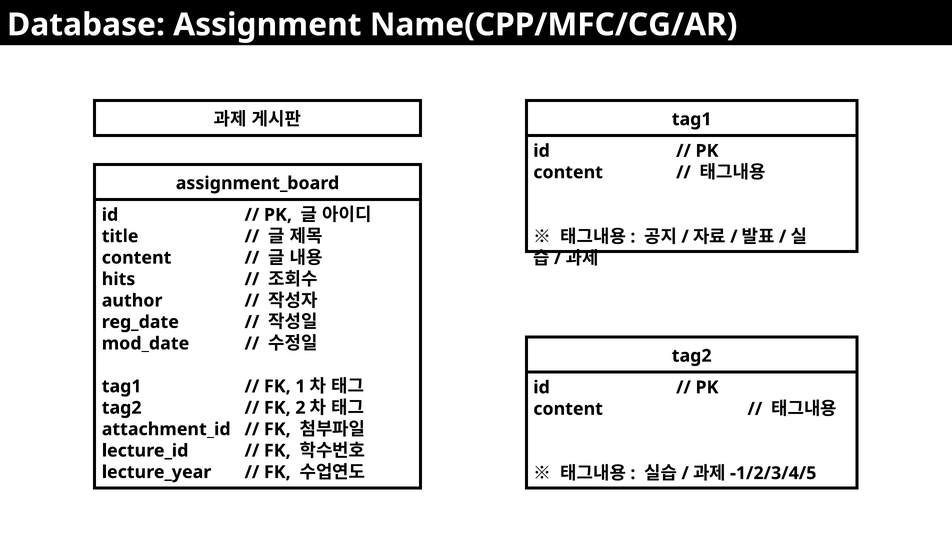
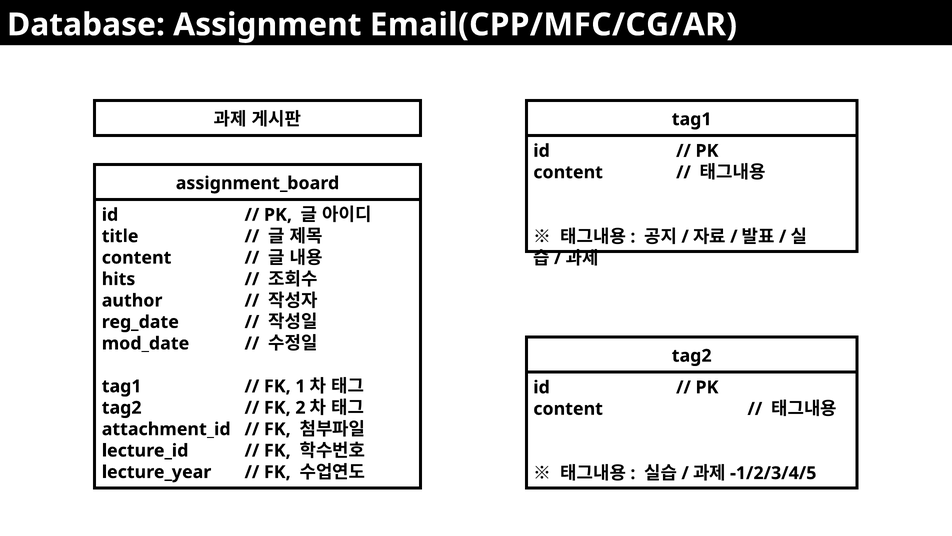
Name(CPP/MFC/CG/AR: Name(CPP/MFC/CG/AR -> Email(CPP/MFC/CG/AR
